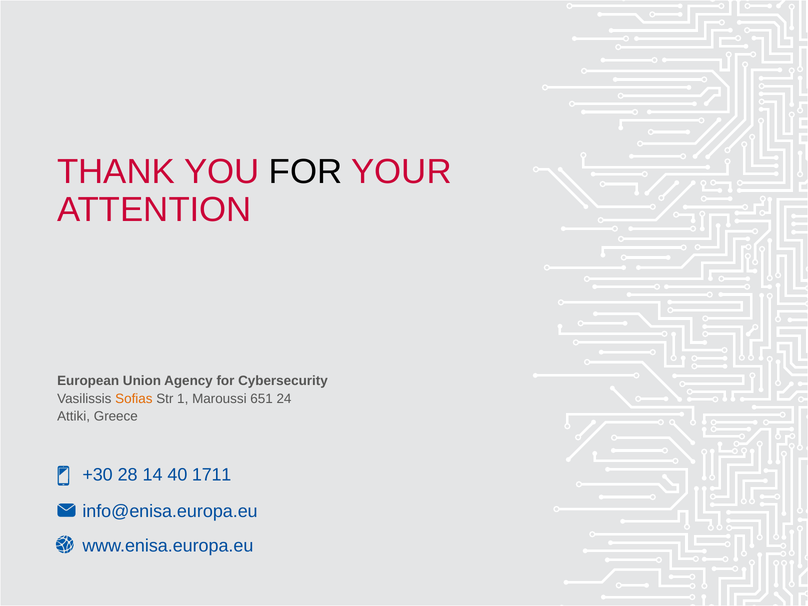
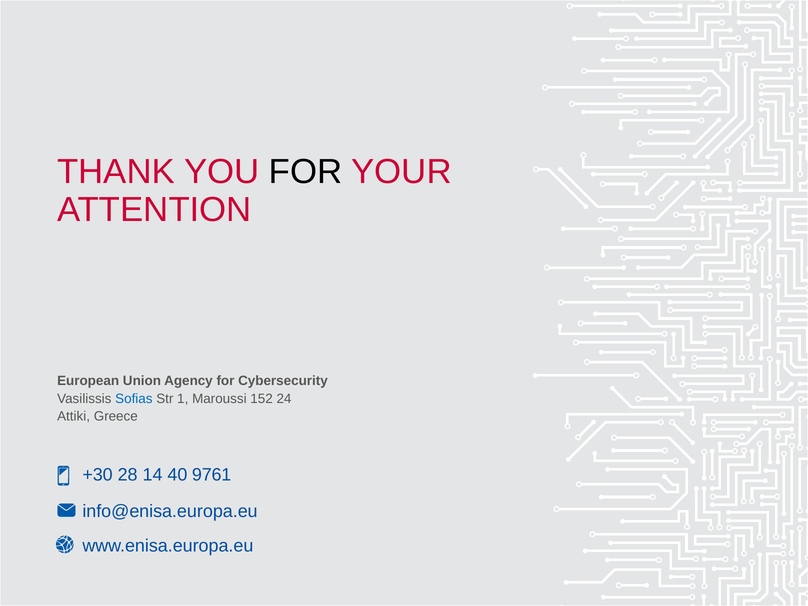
Sofias colour: orange -> blue
651: 651 -> 152
1711: 1711 -> 9761
